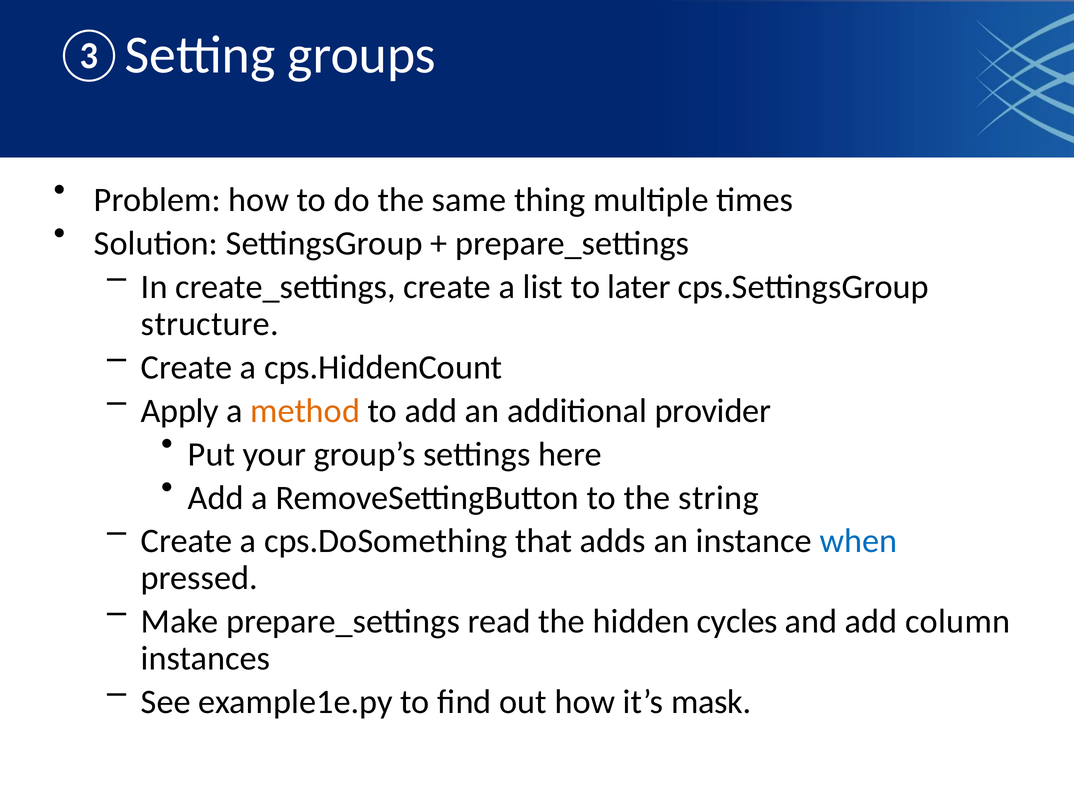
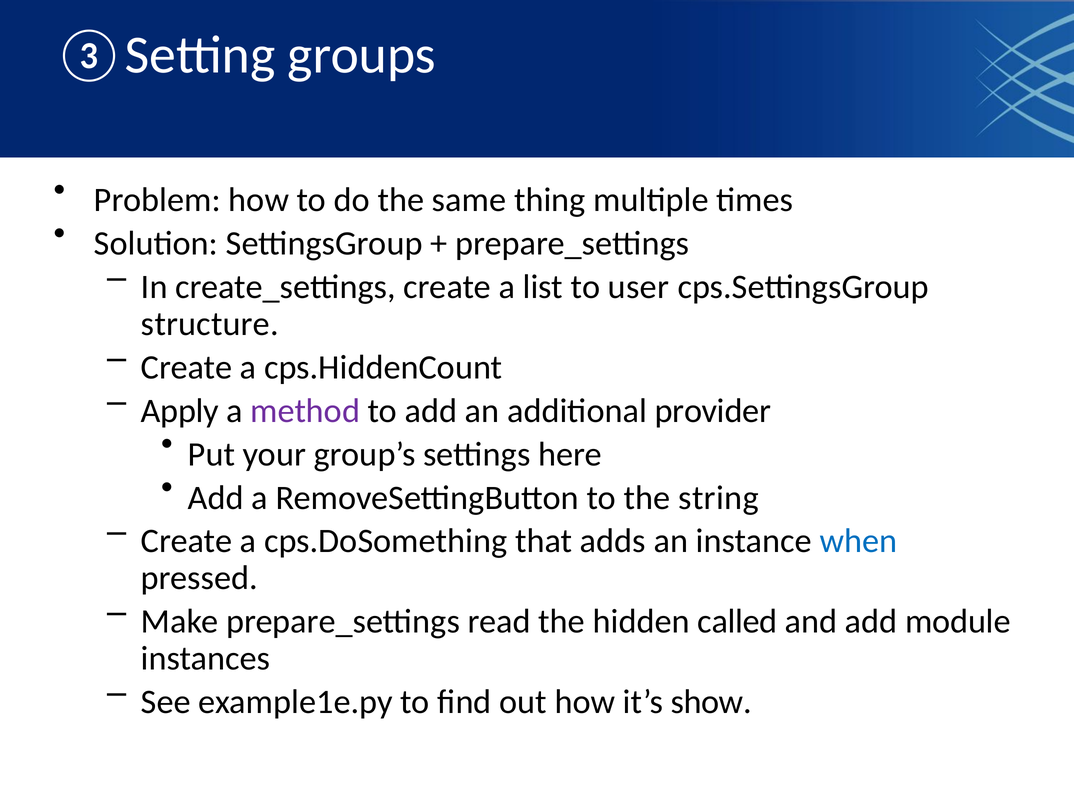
later: later -> user
method colour: orange -> purple
cycles: cycles -> called
column: column -> module
mask: mask -> show
